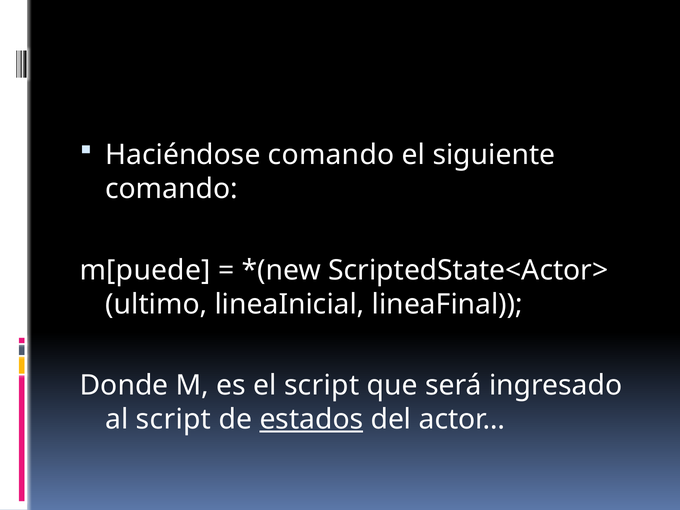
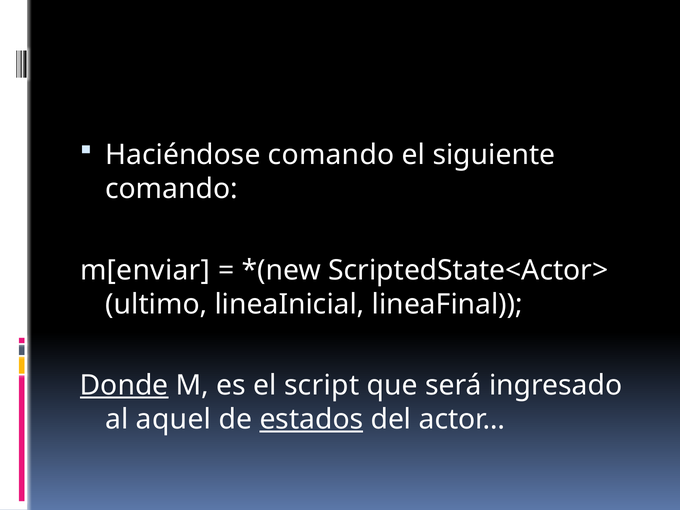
m[puede: m[puede -> m[enviar
Donde underline: none -> present
al script: script -> aquel
